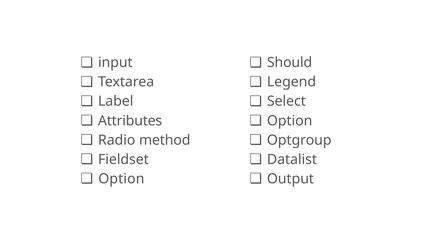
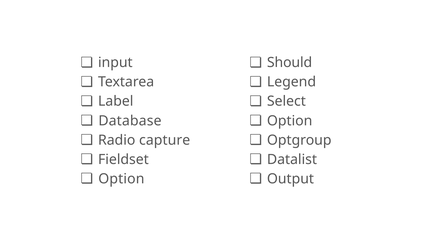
Attributes: Attributes -> Database
method: method -> capture
